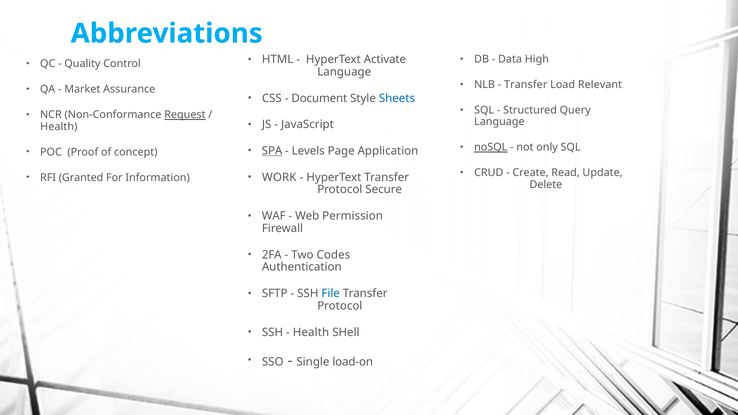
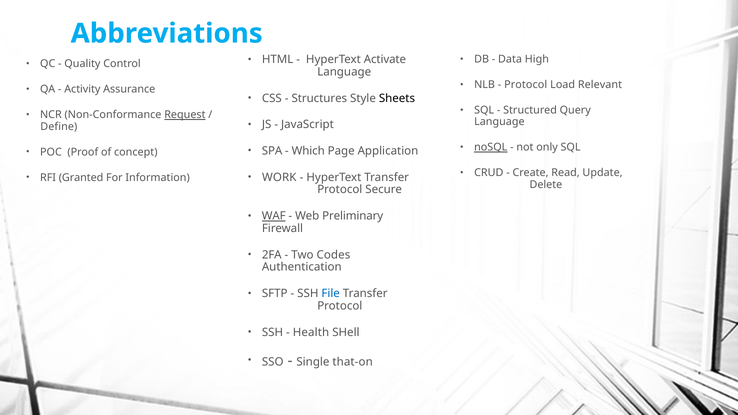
Transfer at (526, 85): Transfer -> Protocol
Market: Market -> Activity
Document: Document -> Structures
Sheets colour: blue -> black
Health at (59, 127): Health -> Define
SPA underline: present -> none
Levels: Levels -> Which
WAF underline: none -> present
Permission: Permission -> Preliminary
load-on: load-on -> that-on
